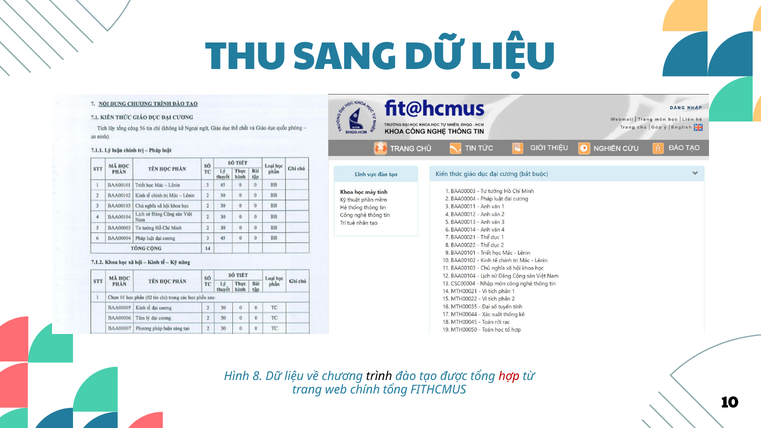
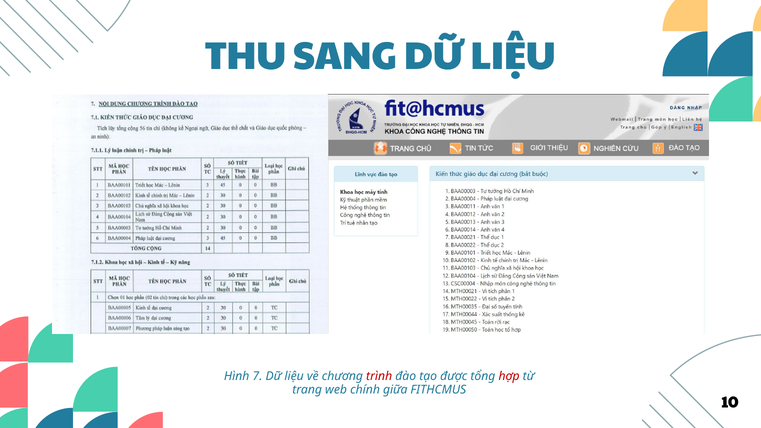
8: 8 -> 7
trình colour: black -> red
chính tổng: tổng -> giữa
